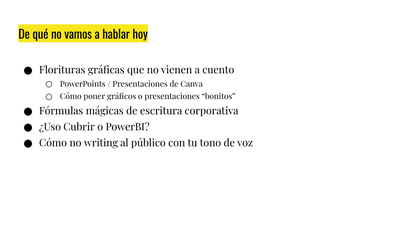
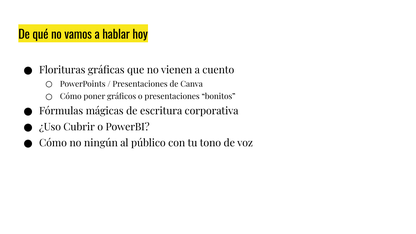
writing: writing -> ningún
